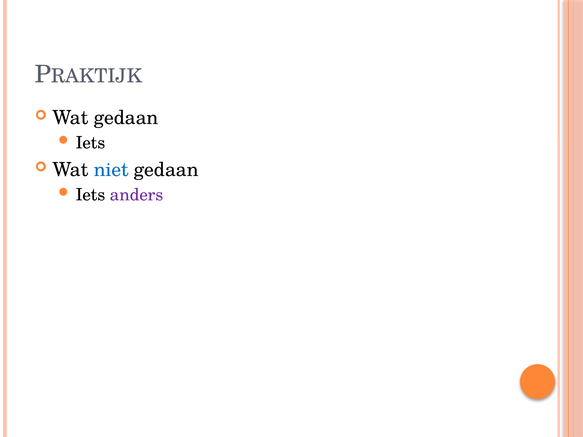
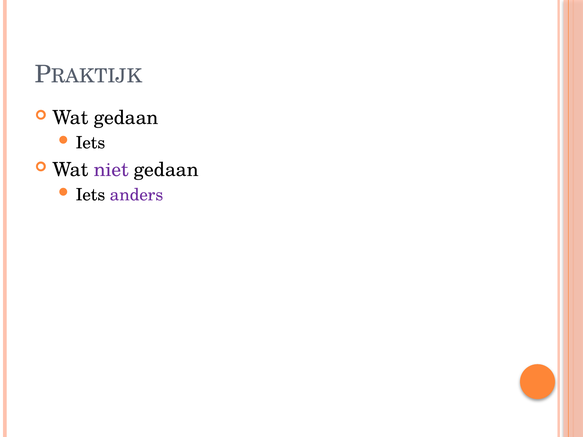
niet colour: blue -> purple
